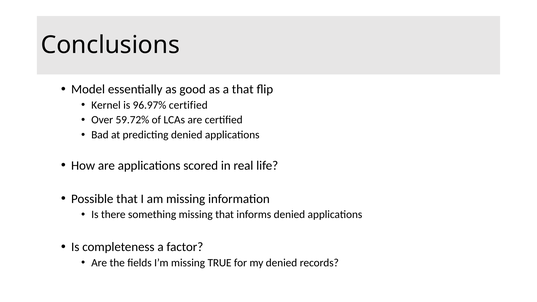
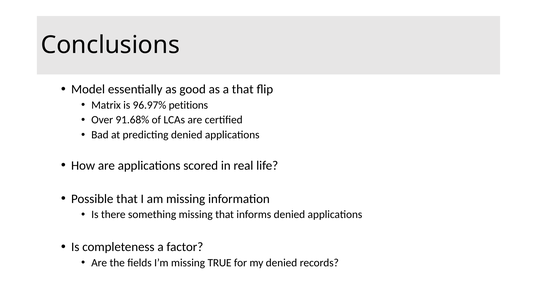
Kernel: Kernel -> Matrix
96.97% certified: certified -> petitions
59.72%: 59.72% -> 91.68%
